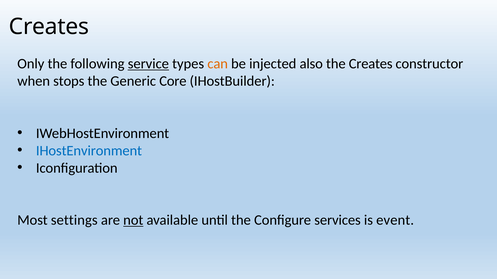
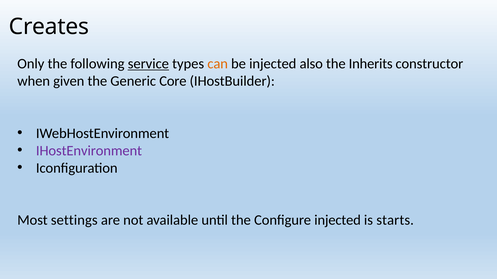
the Creates: Creates -> Inherits
stops: stops -> given
IHostEnvironment colour: blue -> purple
not underline: present -> none
Configure services: services -> injected
event: event -> starts
